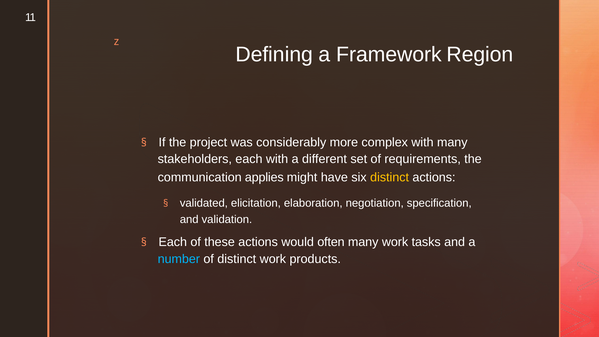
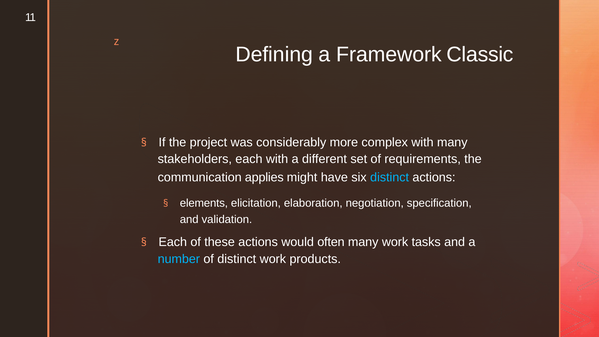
Region: Region -> Classic
distinct at (390, 177) colour: yellow -> light blue
validated: validated -> elements
